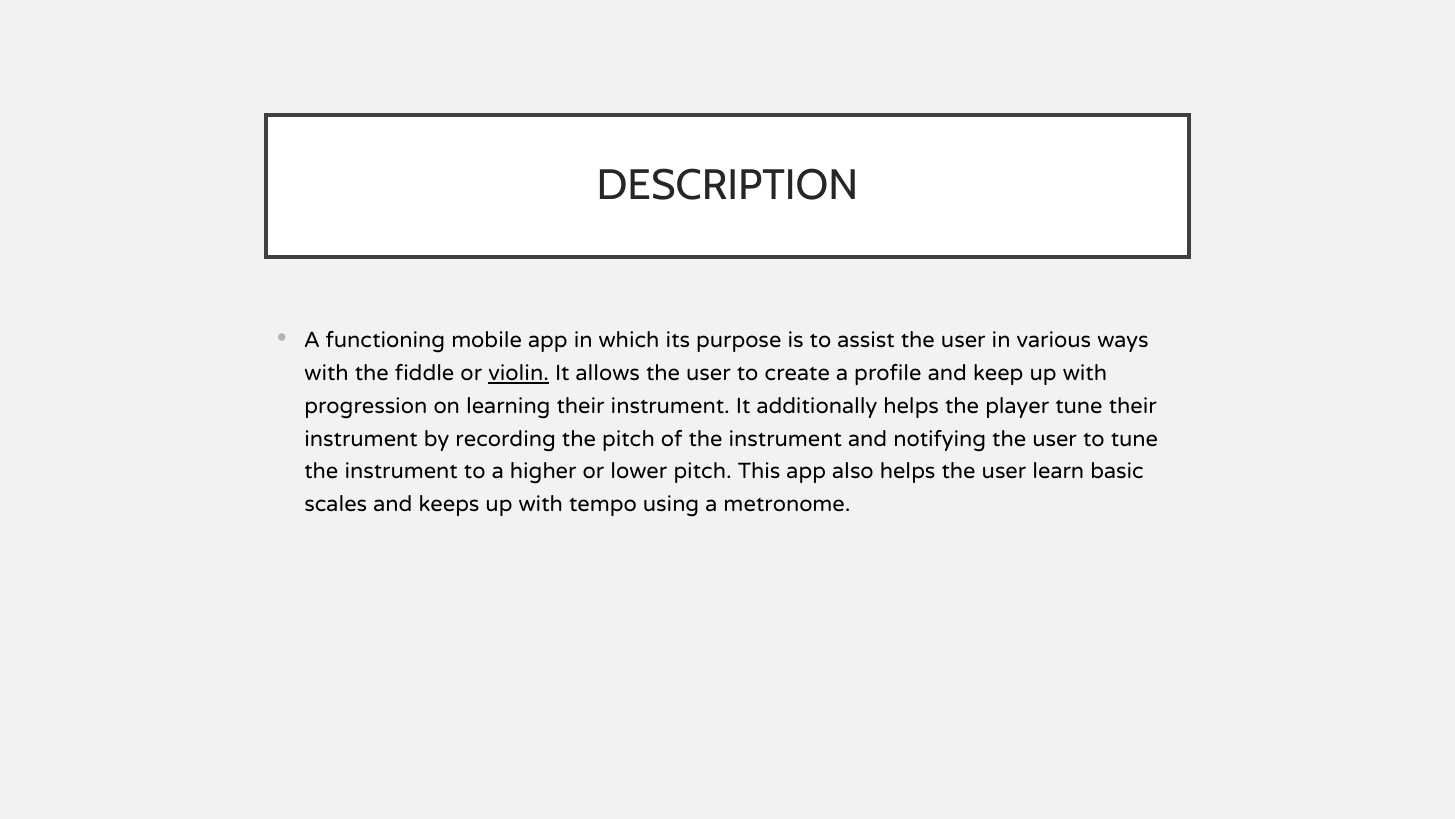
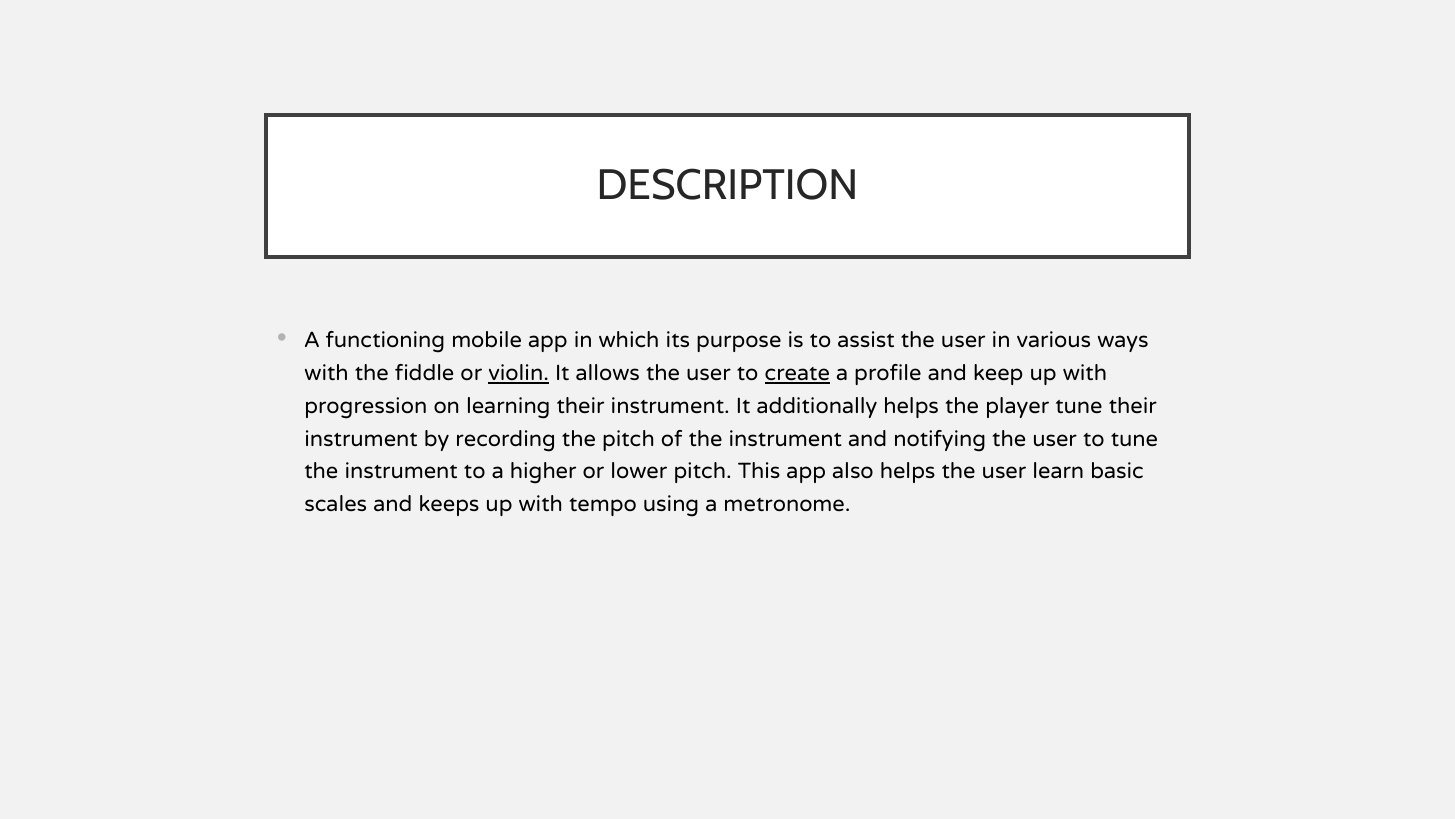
create underline: none -> present
